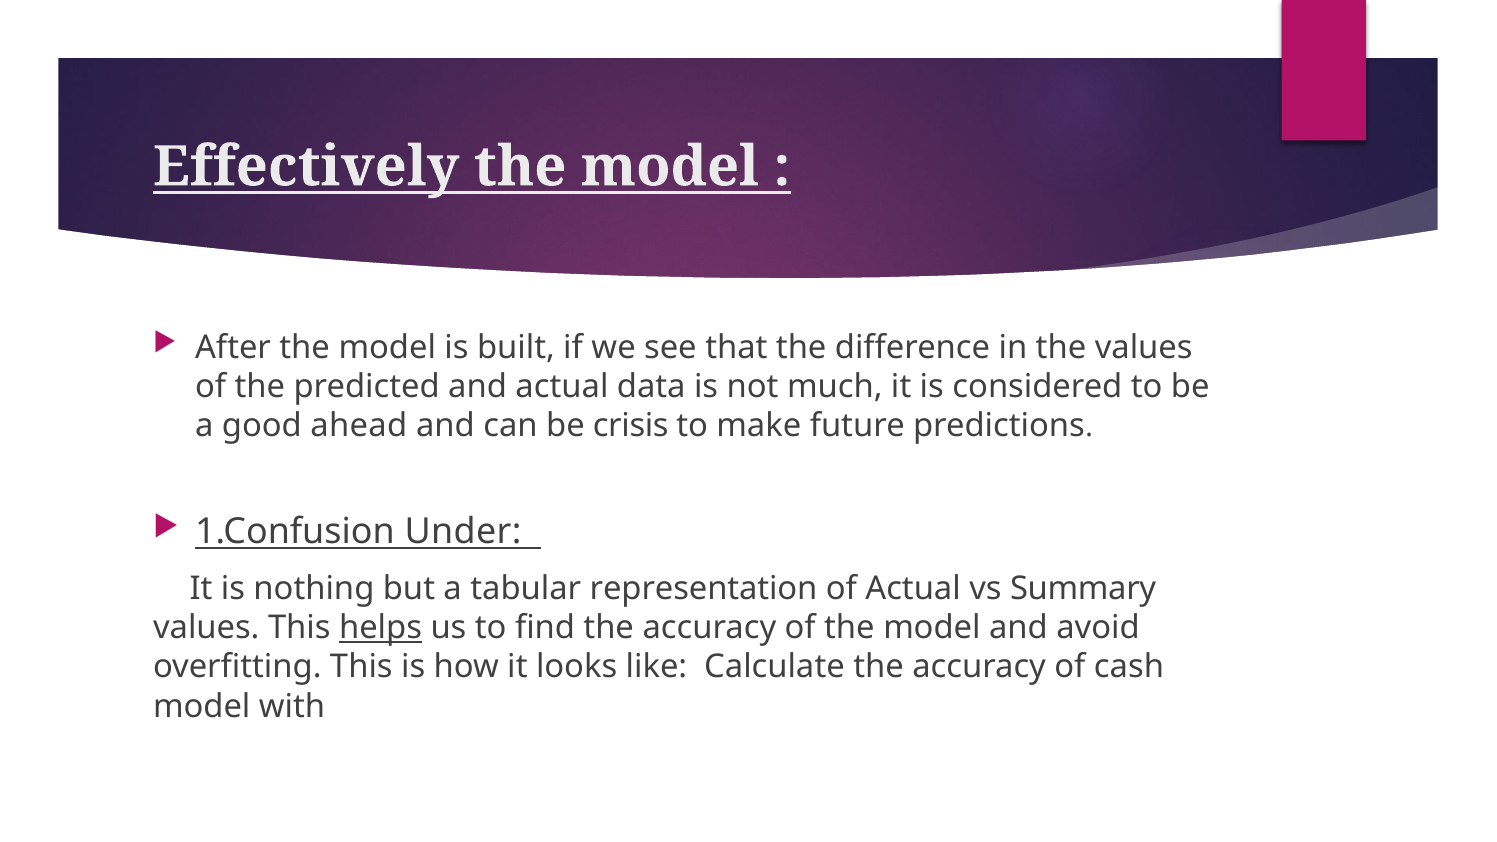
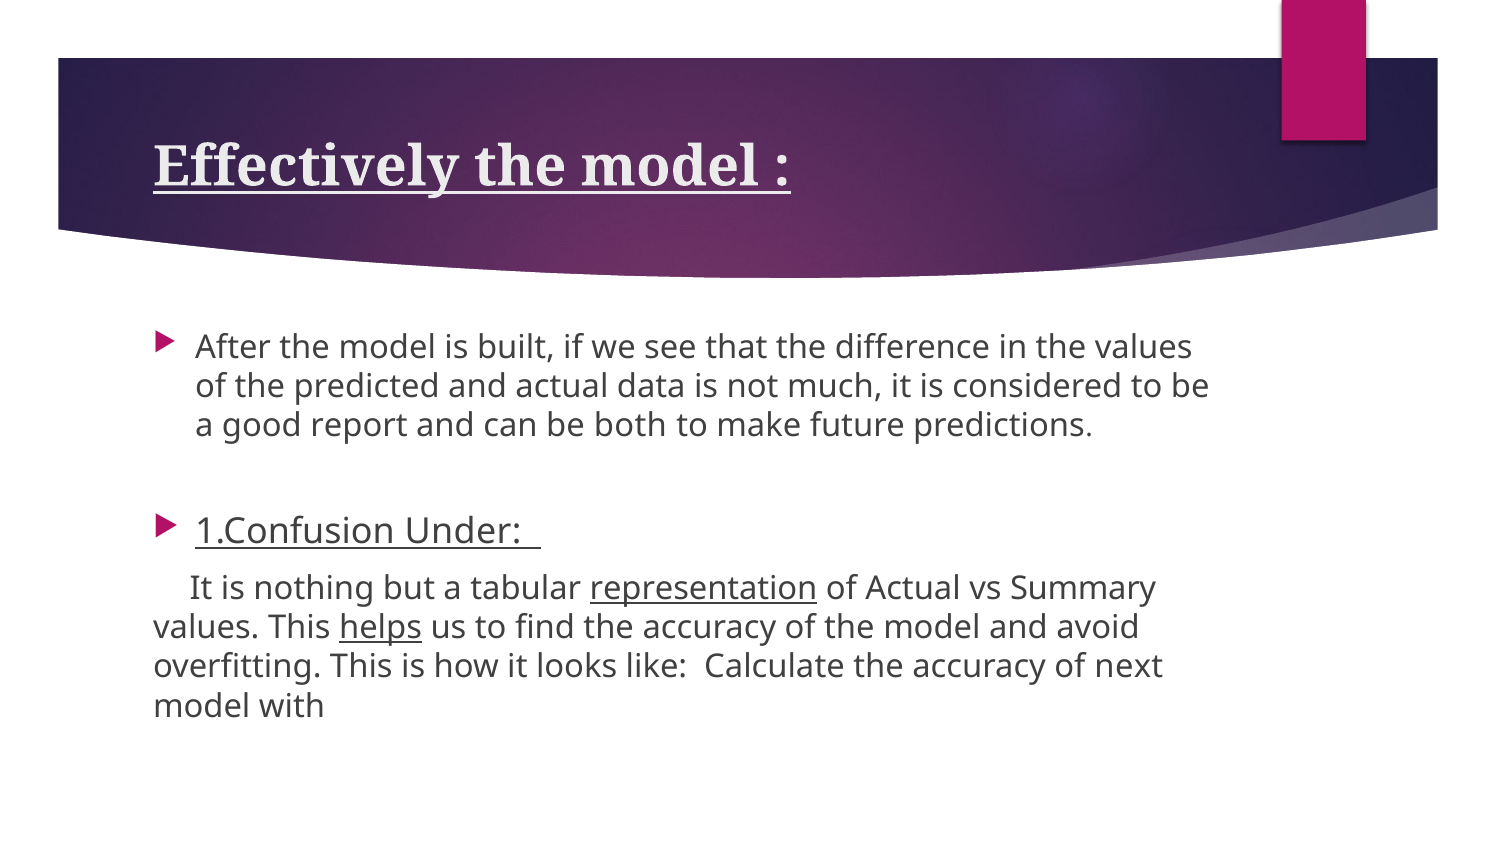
ahead: ahead -> report
crisis: crisis -> both
representation underline: none -> present
cash: cash -> next
